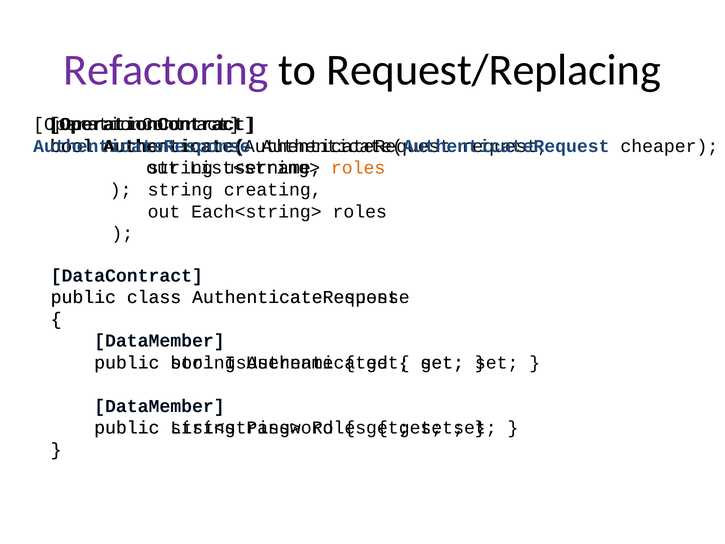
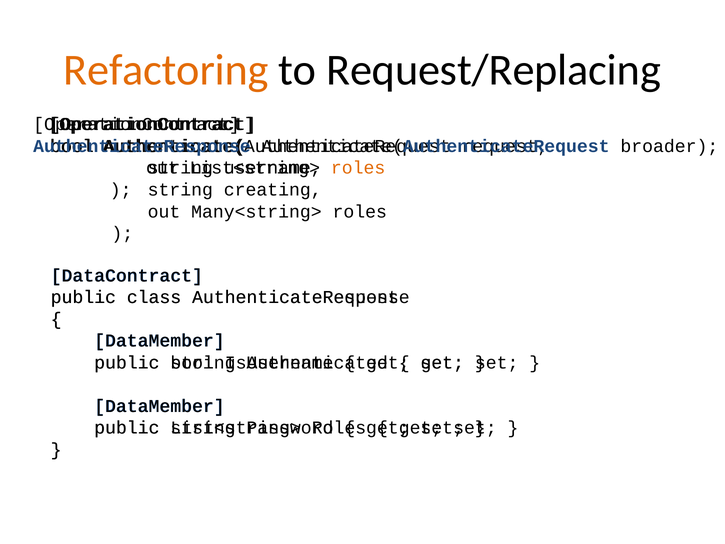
Refactoring colour: purple -> orange
cheaper: cheaper -> broader
Each<string>: Each<string> -> Many<string>
